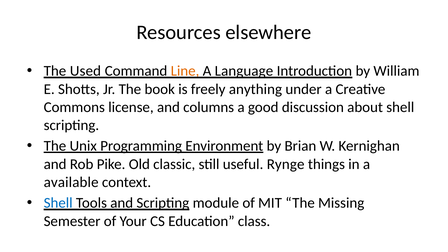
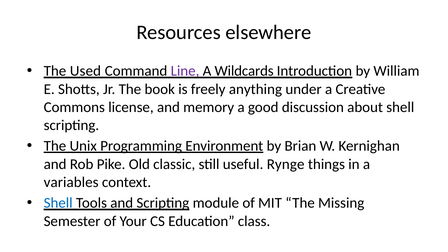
Line colour: orange -> purple
Language: Language -> Wildcards
columns: columns -> memory
available: available -> variables
